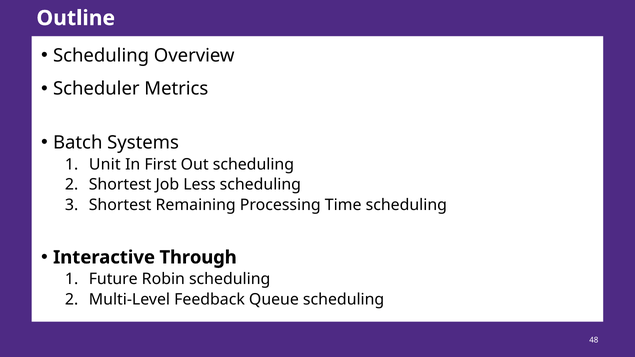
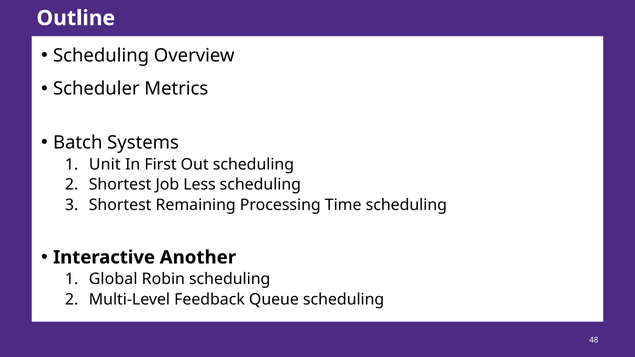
Through: Through -> Another
Future: Future -> Global
